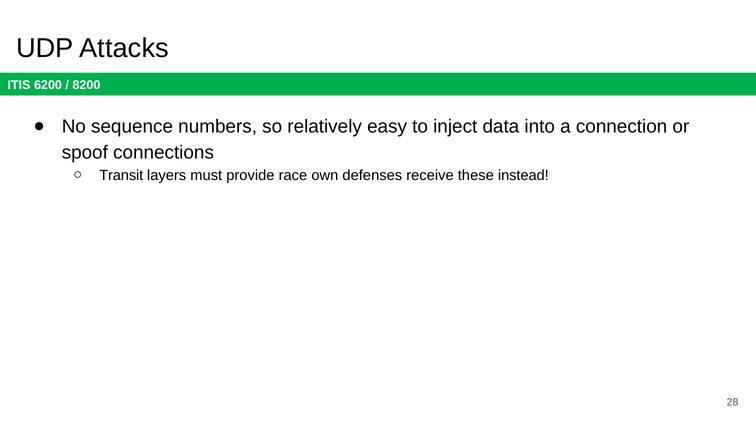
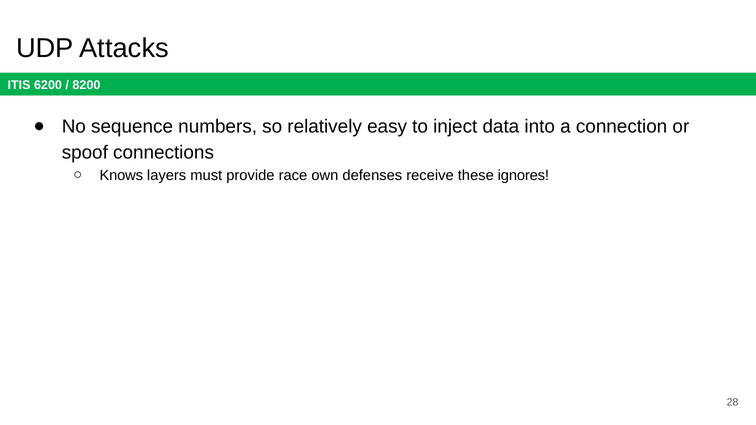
Transit: Transit -> Knows
instead: instead -> ignores
